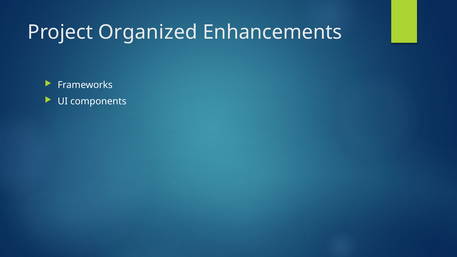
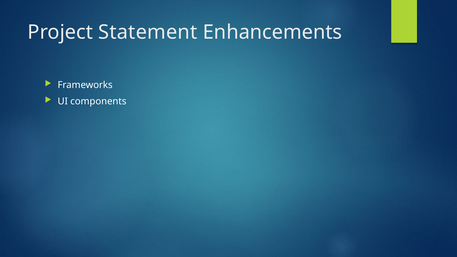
Organized: Organized -> Statement
